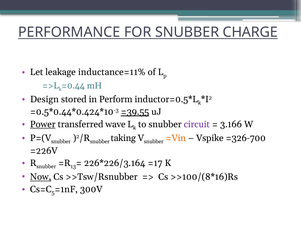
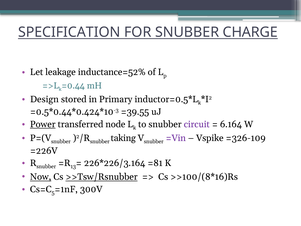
PERFORMANCE: PERFORMANCE -> SPECIFICATION
inductance=11%: inductance=11% -> inductance=52%
Perform: Perform -> Primary
=39.55 underline: present -> none
wave: wave -> node
3.166: 3.166 -> 6.164
=Vin colour: orange -> purple
=326-700: =326-700 -> =326-109
=17: =17 -> =81
>>Tsw/Rsnubber underline: none -> present
